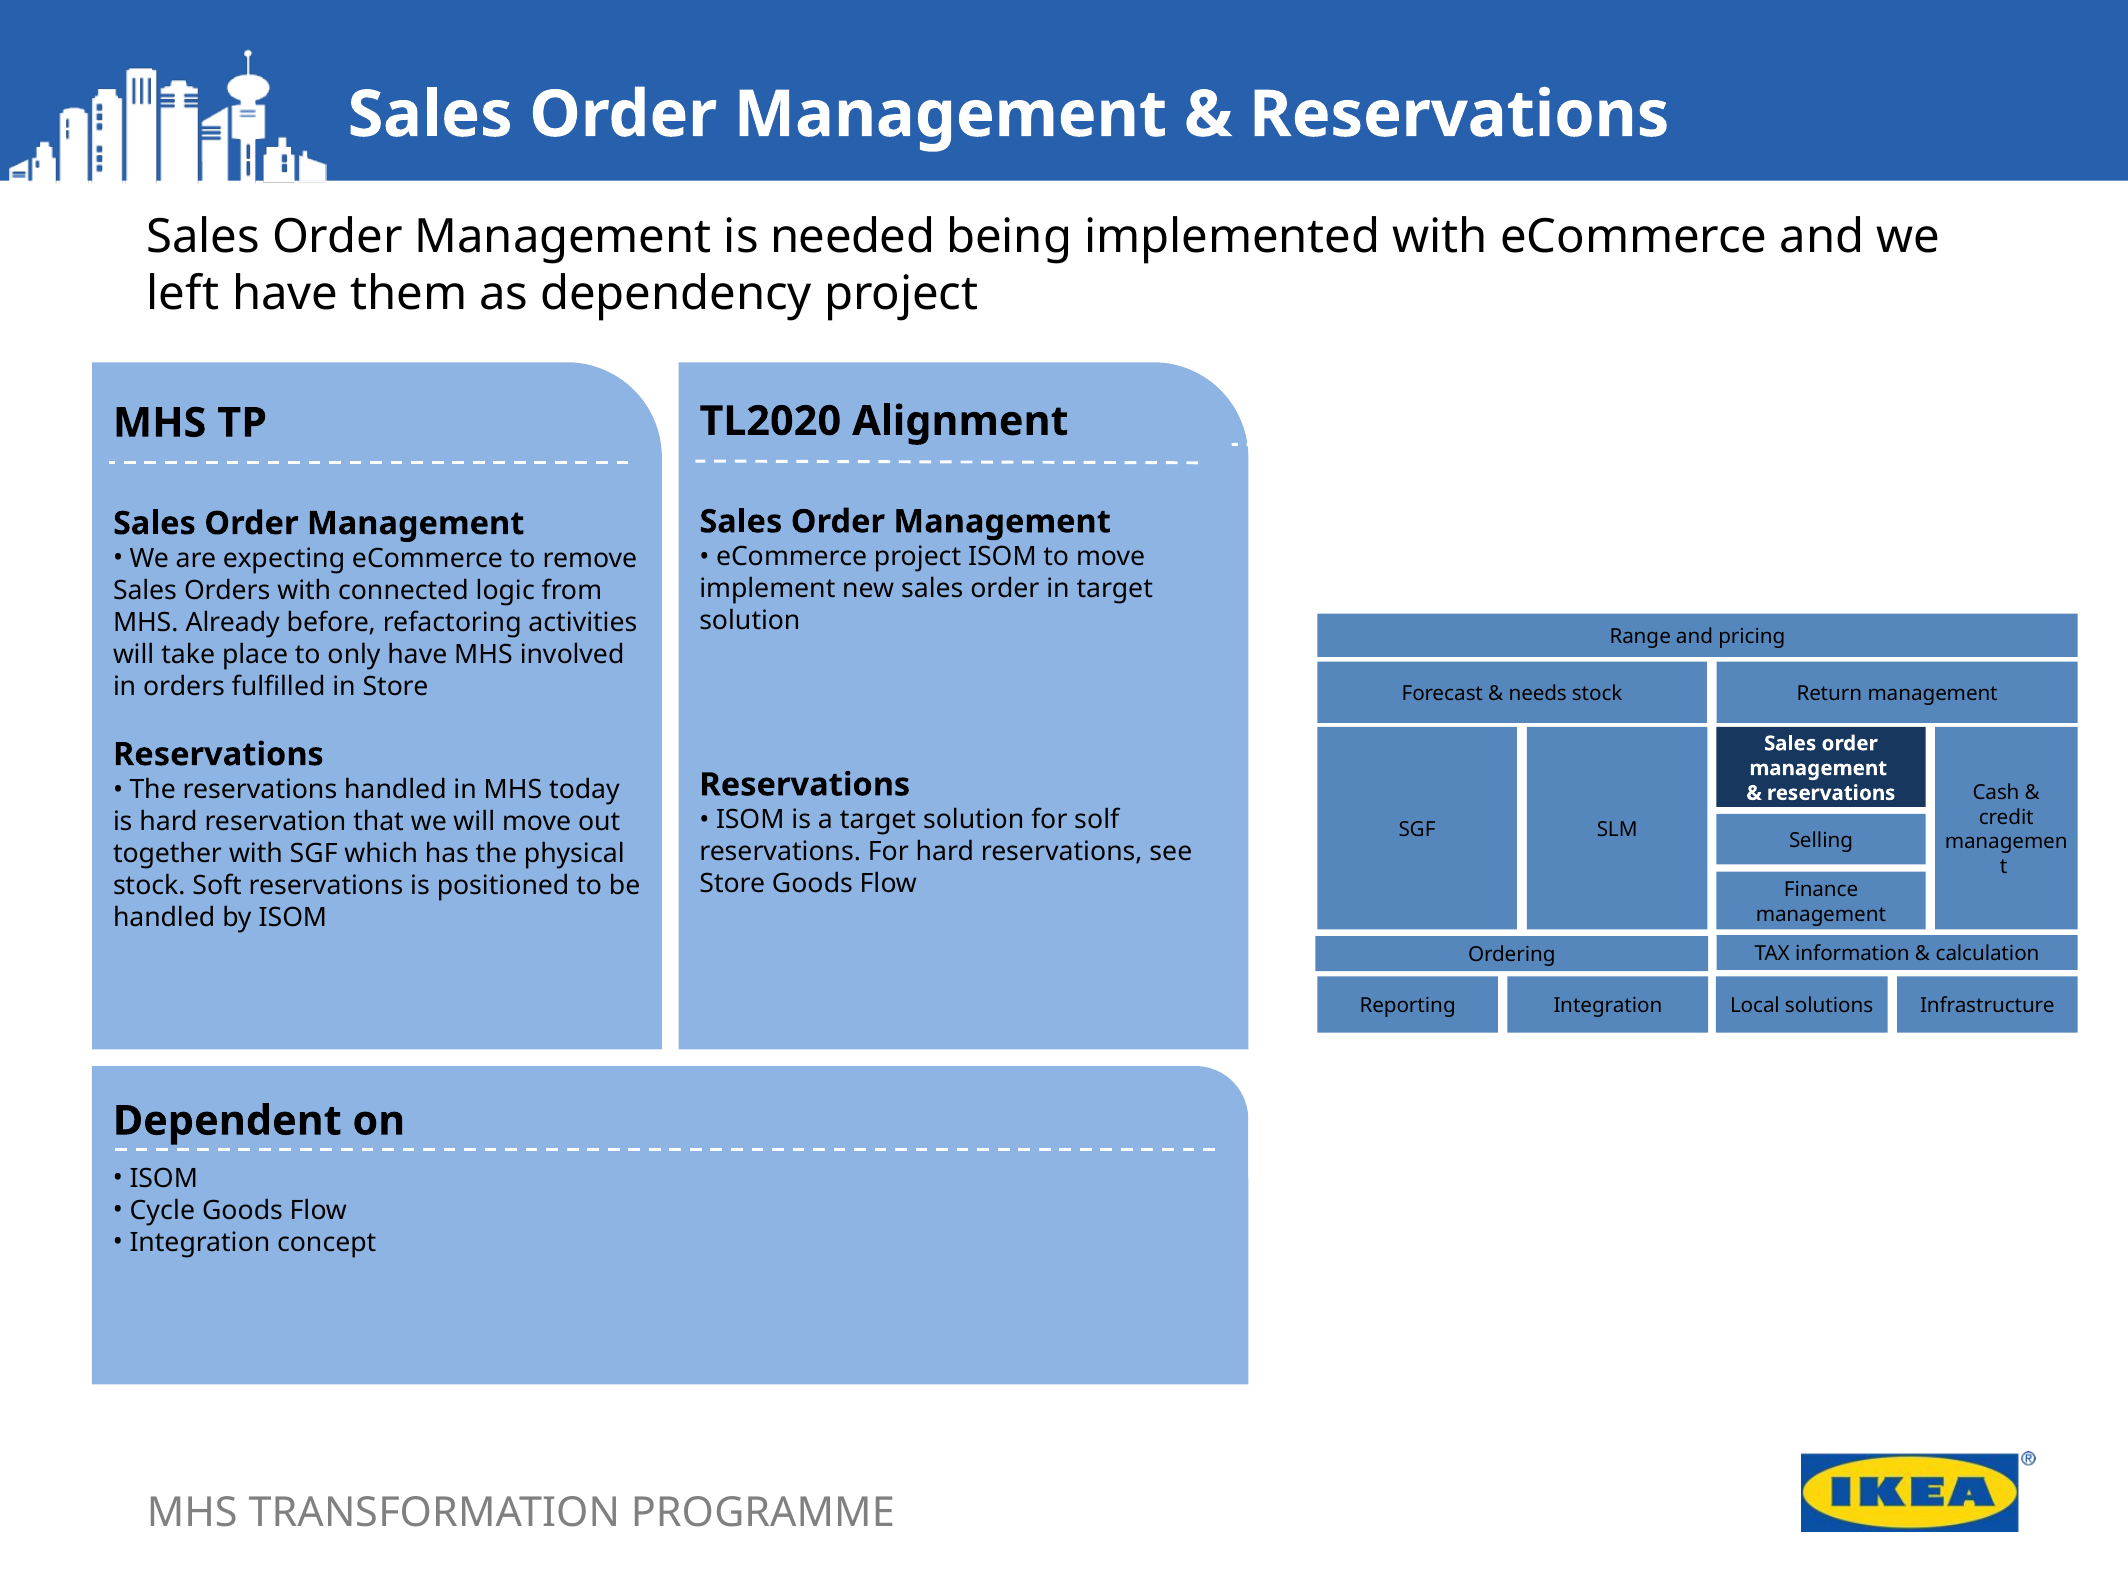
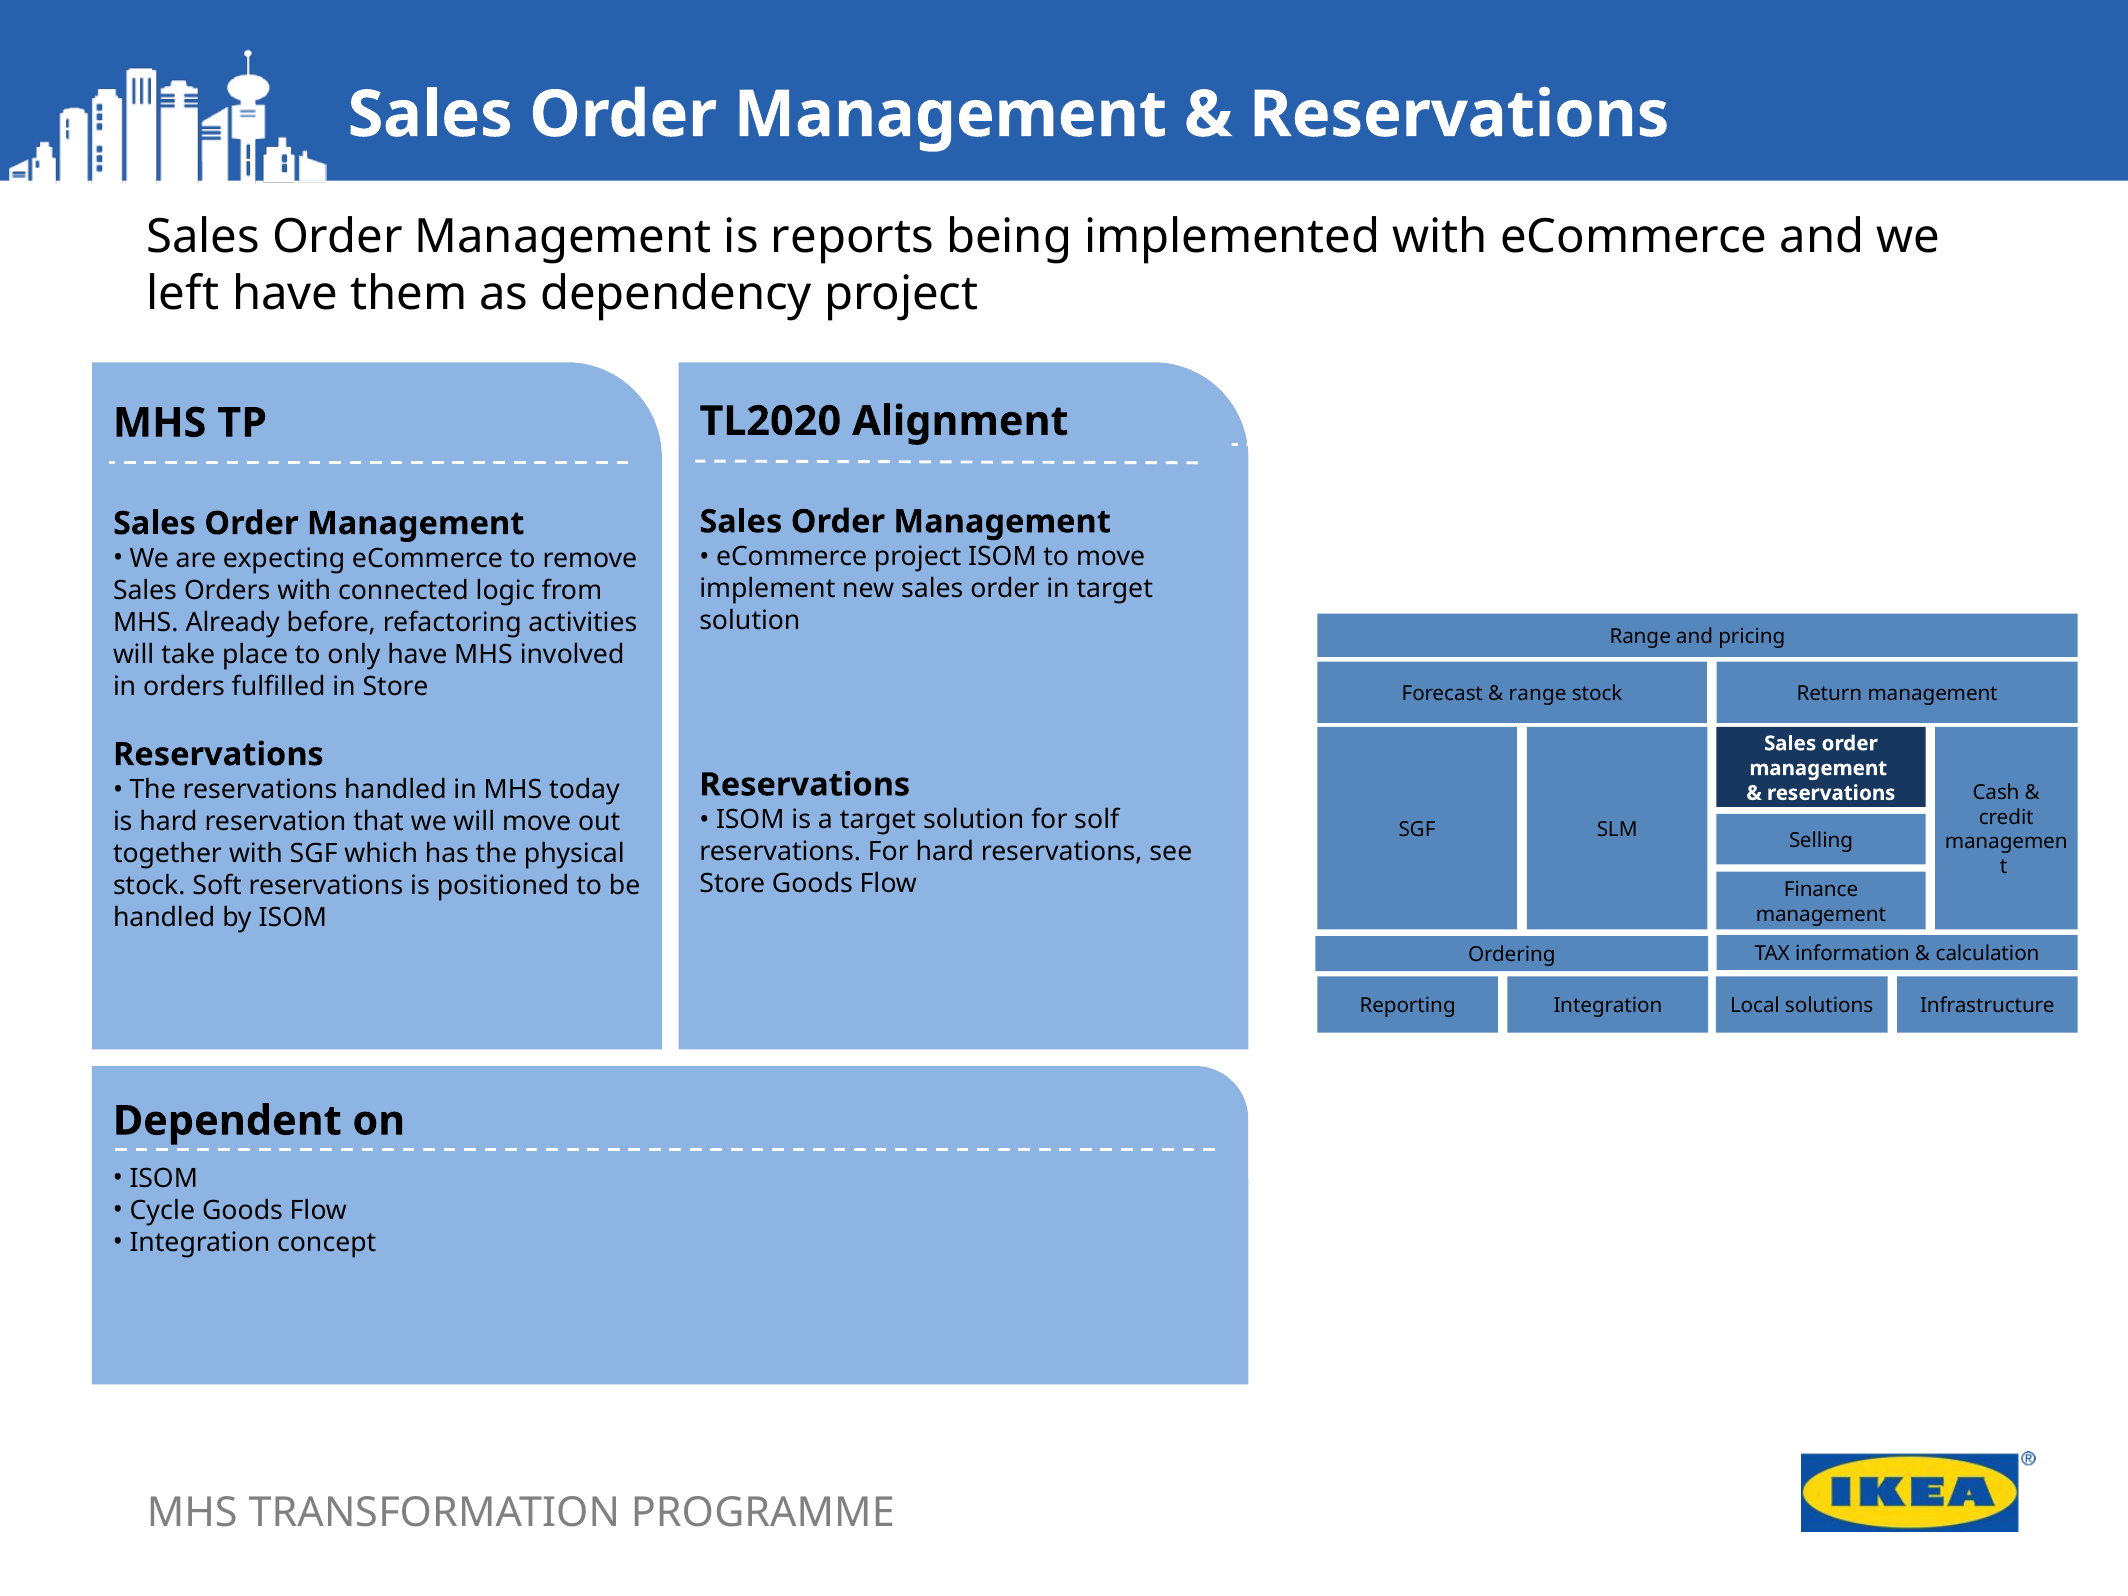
needed: needed -> reports
needs at (1538, 694): needs -> range
